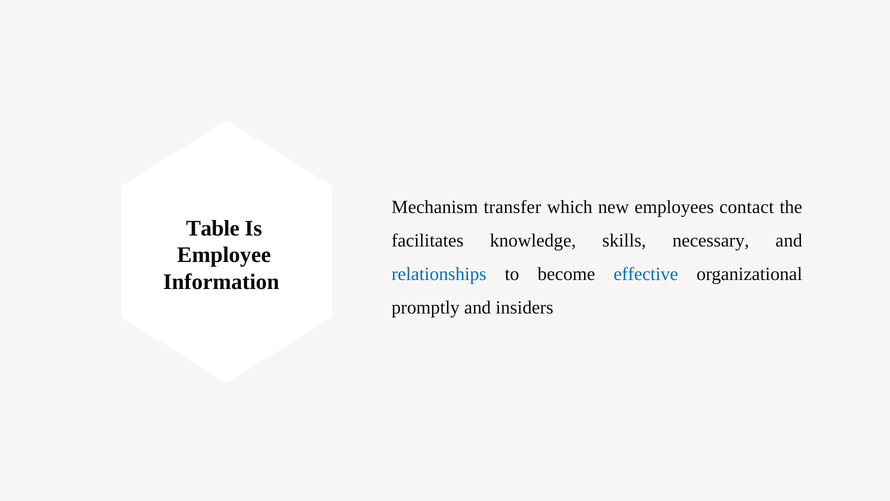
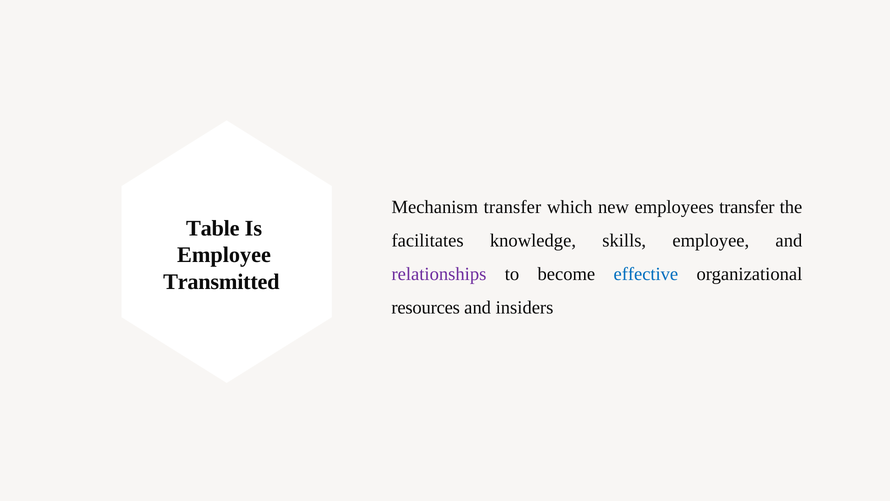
employees contact: contact -> transfer
skills necessary: necessary -> employee
relationships colour: blue -> purple
Information: Information -> Transmitted
promptly: promptly -> resources
